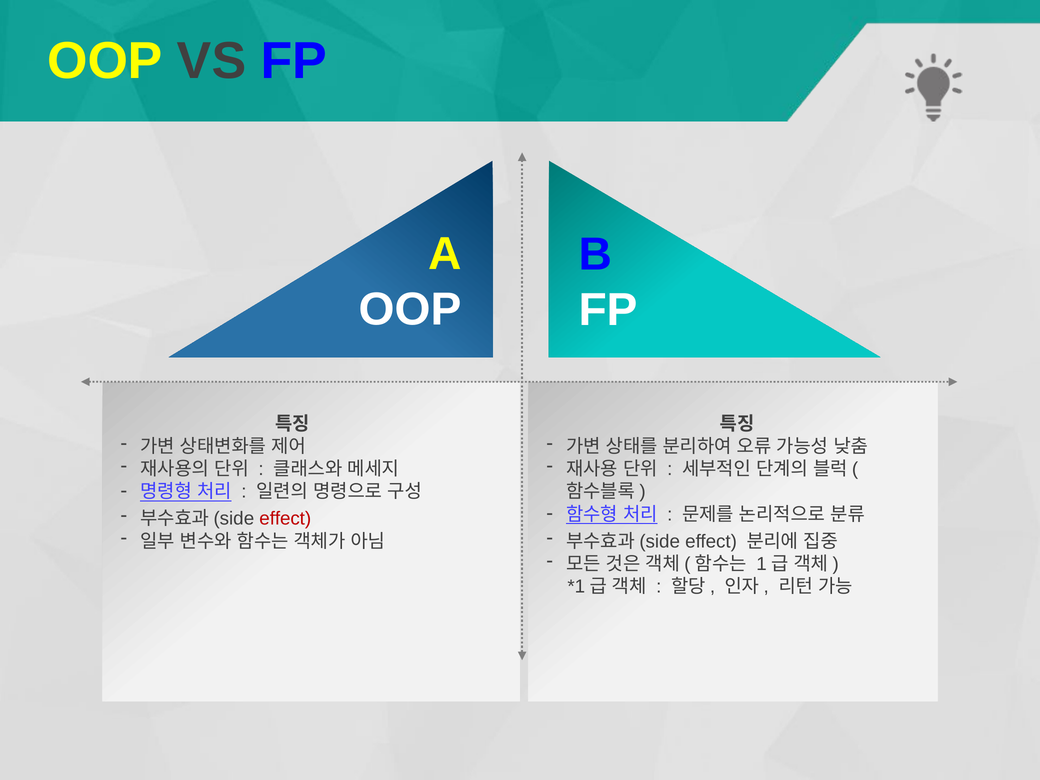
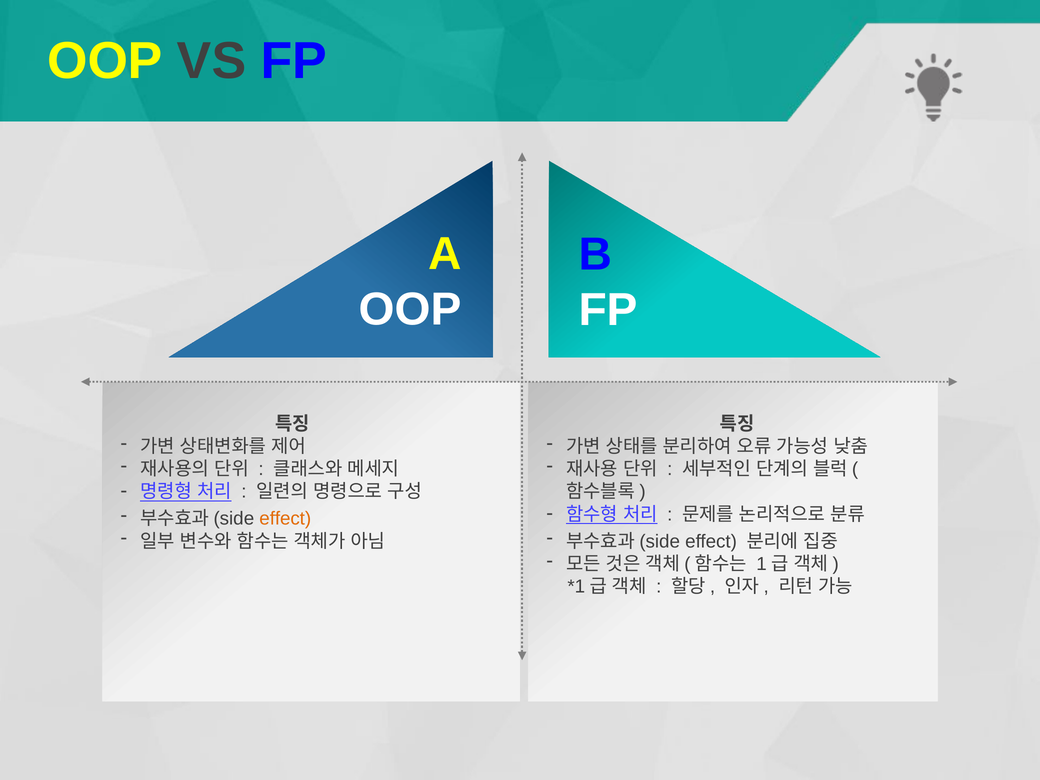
effect at (285, 519) colour: red -> orange
